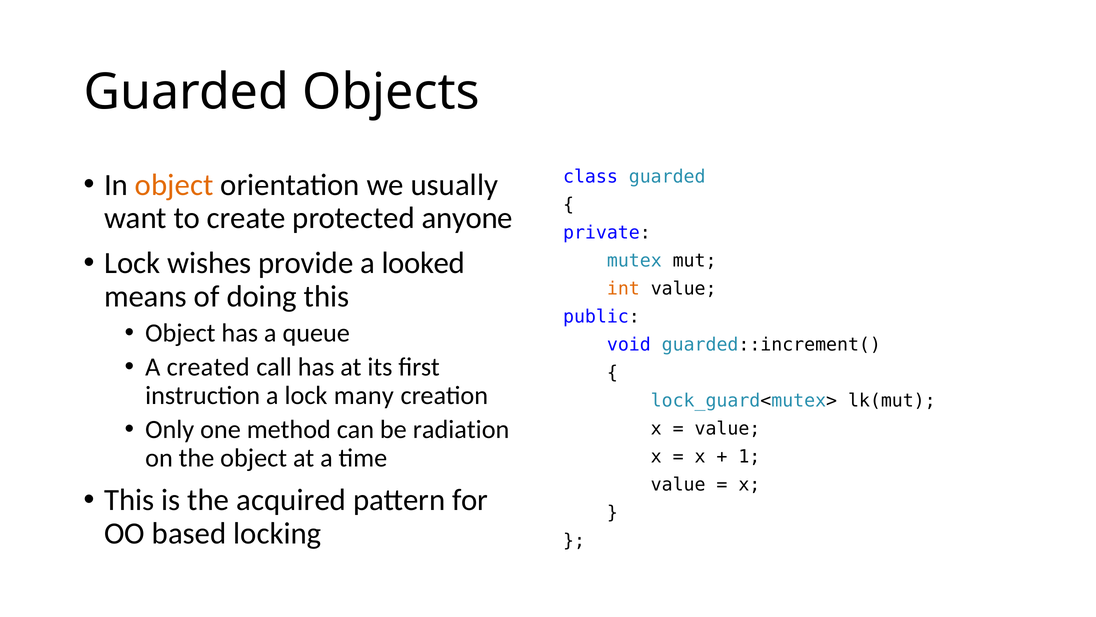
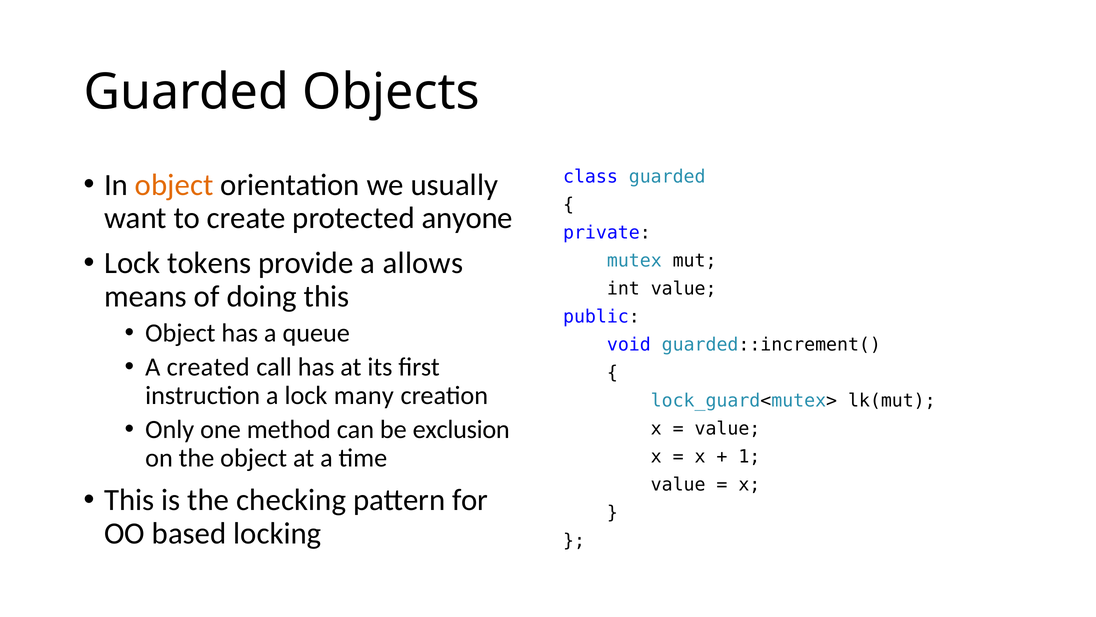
wishes: wishes -> tokens
looked: looked -> allows
int colour: orange -> black
radiation: radiation -> exclusion
acquired: acquired -> checking
